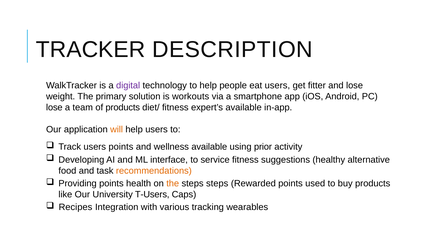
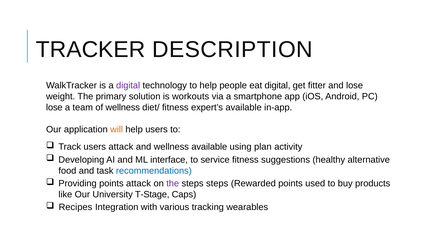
eat users: users -> digital
of products: products -> wellness
users points: points -> attack
prior: prior -> plan
recommendations colour: orange -> blue
points health: health -> attack
the at (173, 183) colour: orange -> purple
T-Users: T-Users -> T-Stage
